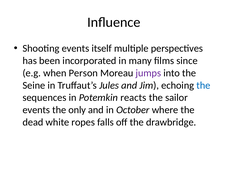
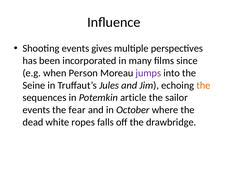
itself: itself -> gives
the at (203, 85) colour: blue -> orange
reacts: reacts -> article
only: only -> fear
